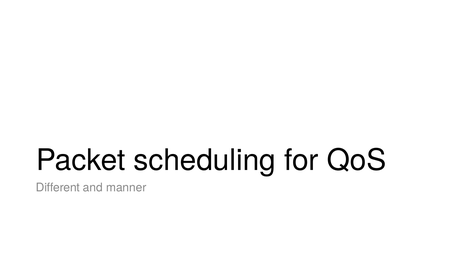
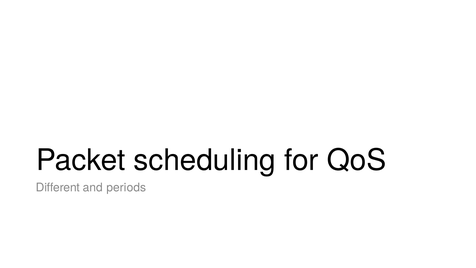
manner: manner -> periods
